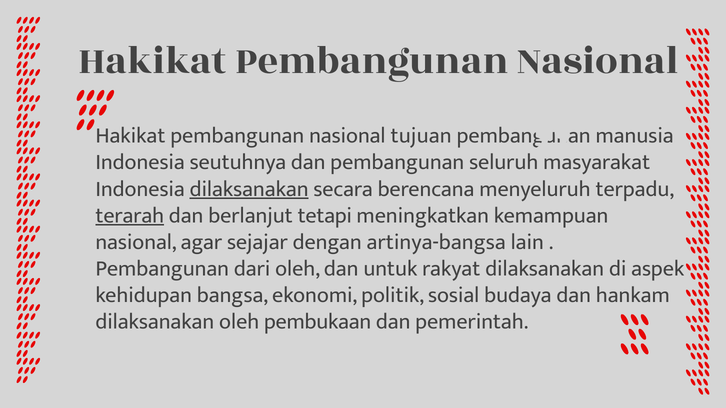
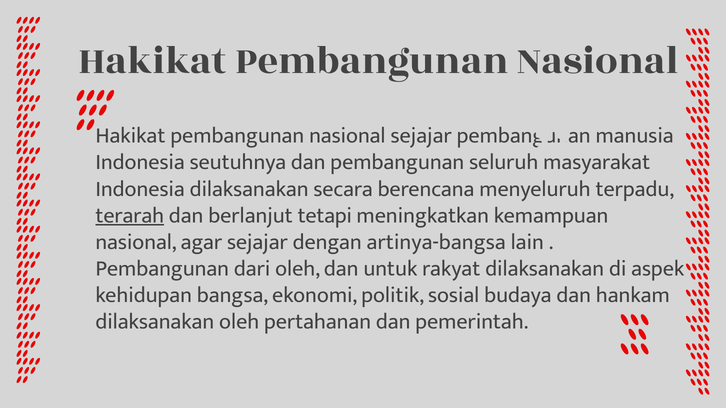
nasional tujuan: tujuan -> sejajar
dilaksanakan at (249, 189) underline: present -> none
pembukaan: pembukaan -> pertahanan
